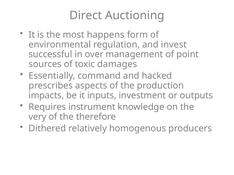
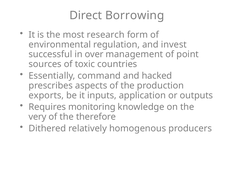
Auctioning: Auctioning -> Borrowing
happens: happens -> research
damages: damages -> countries
impacts: impacts -> exports
investment: investment -> application
instrument: instrument -> monitoring
